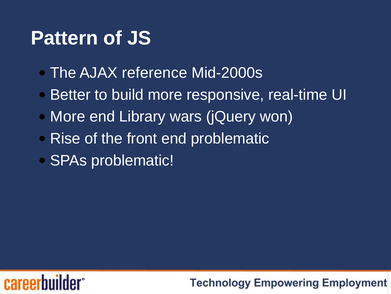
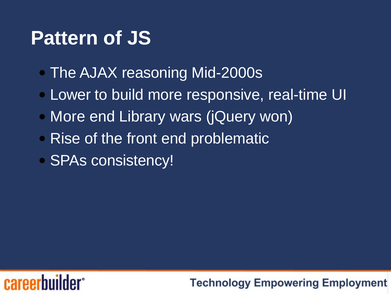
reference: reference -> reasoning
Better: Better -> Lower
SPAs problematic: problematic -> consistency
